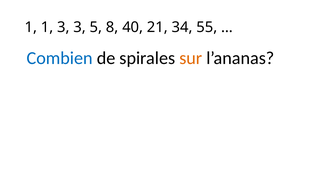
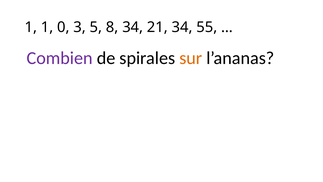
1 3: 3 -> 0
8 40: 40 -> 34
Combien colour: blue -> purple
